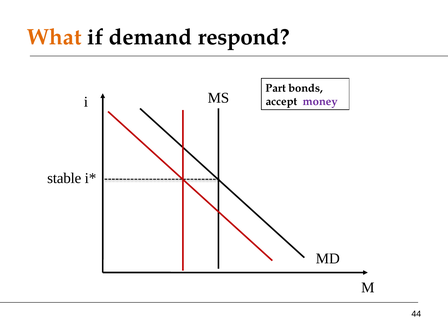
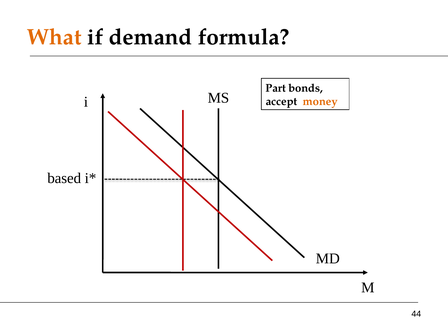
respond: respond -> formula
money colour: purple -> orange
stable: stable -> based
